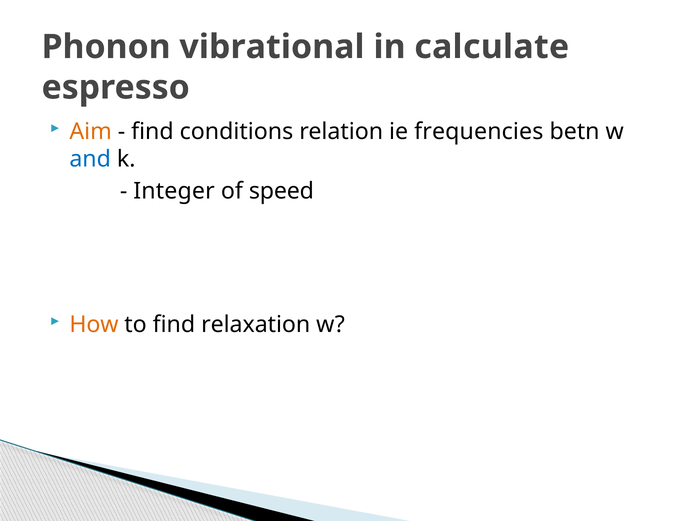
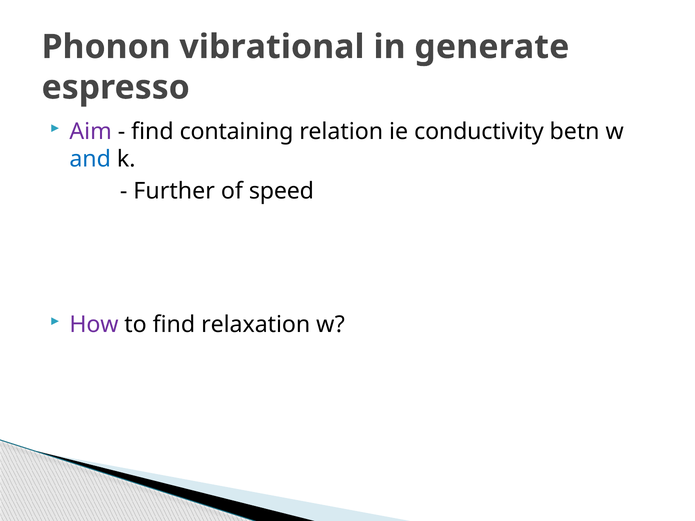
calculate: calculate -> generate
Aim colour: orange -> purple
conditions: conditions -> containing
frequencies: frequencies -> conductivity
Integer: Integer -> Further
How colour: orange -> purple
